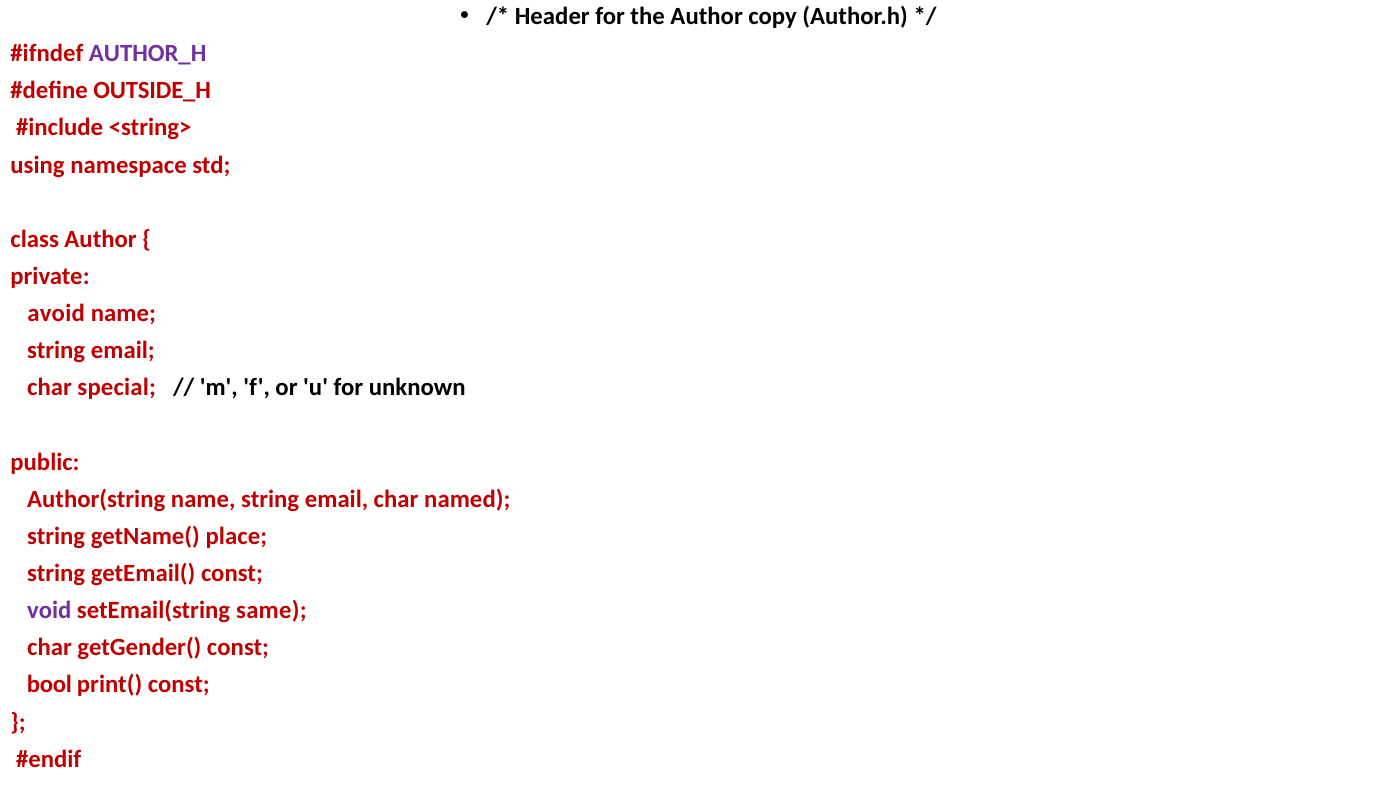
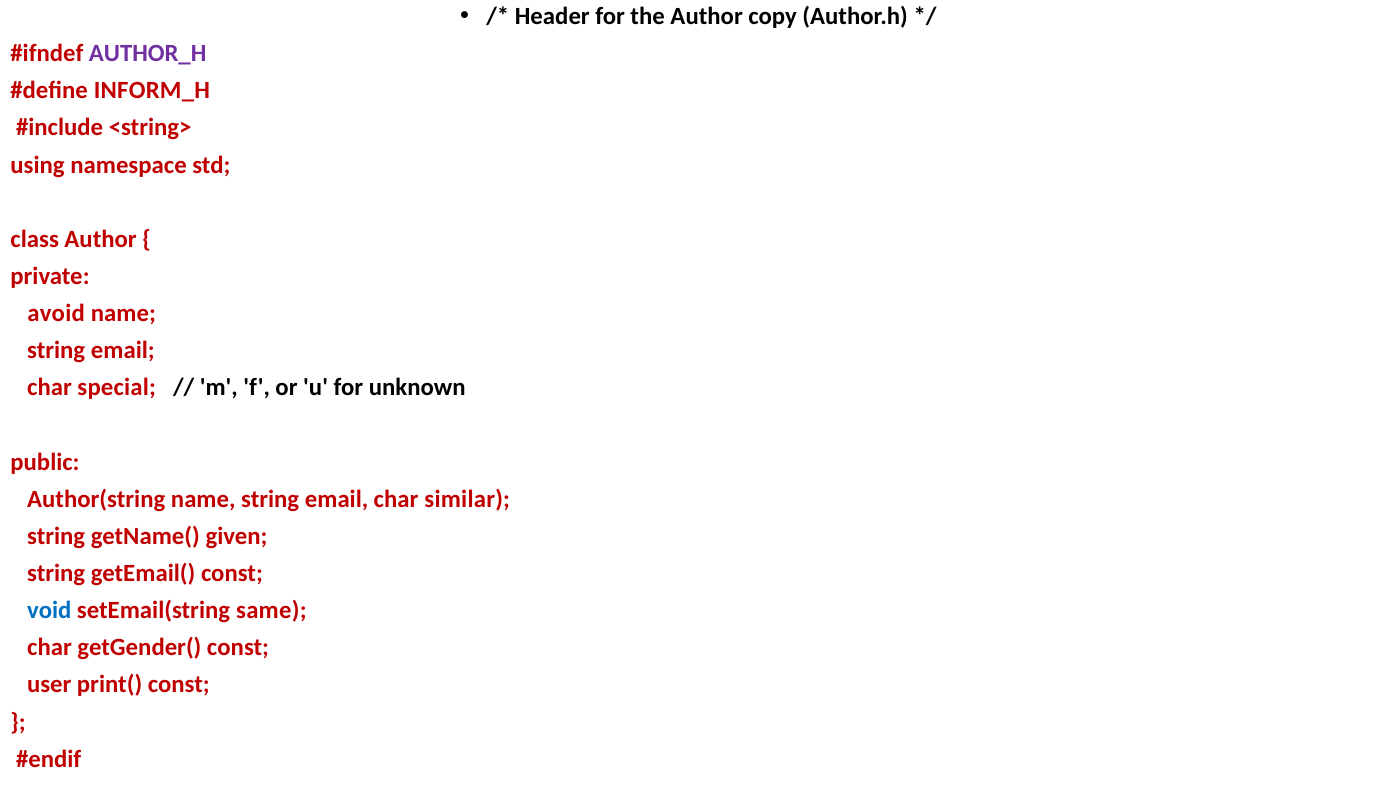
OUTSIDE_H: OUTSIDE_H -> INFORM_H
named: named -> similar
place: place -> given
void colour: purple -> blue
bool: bool -> user
